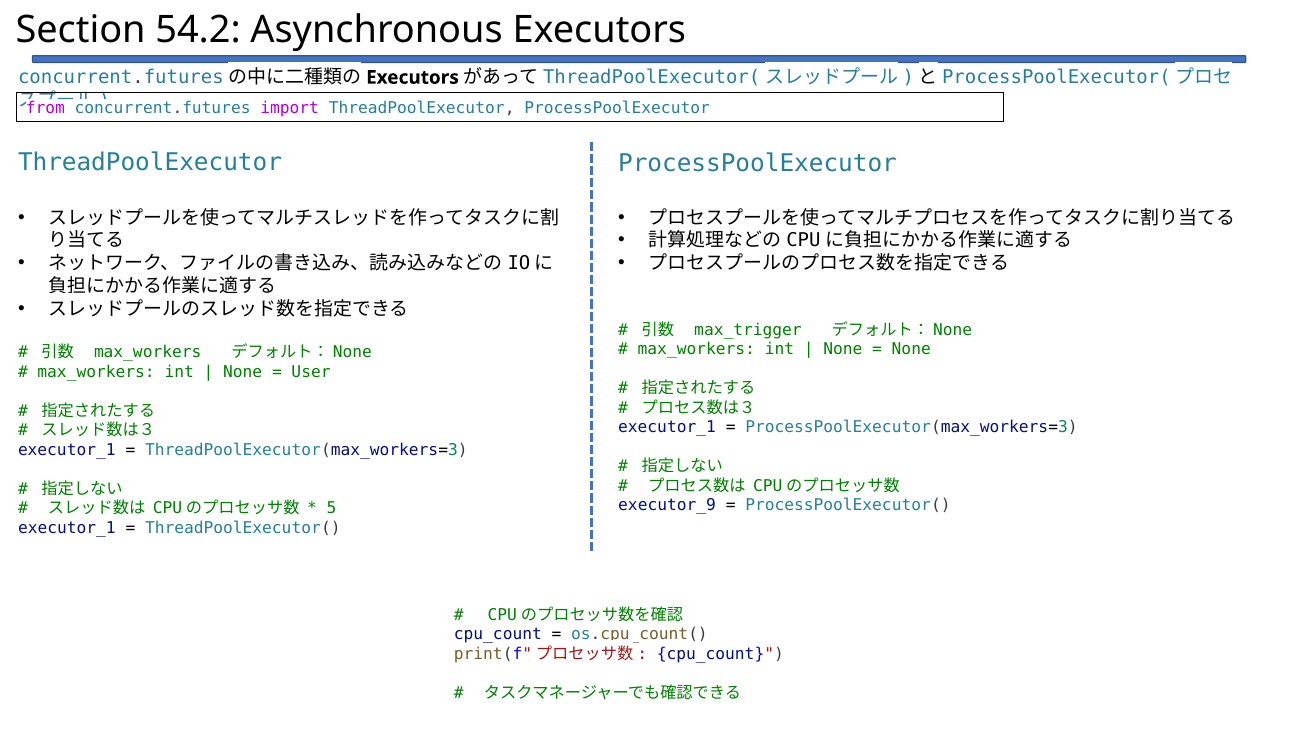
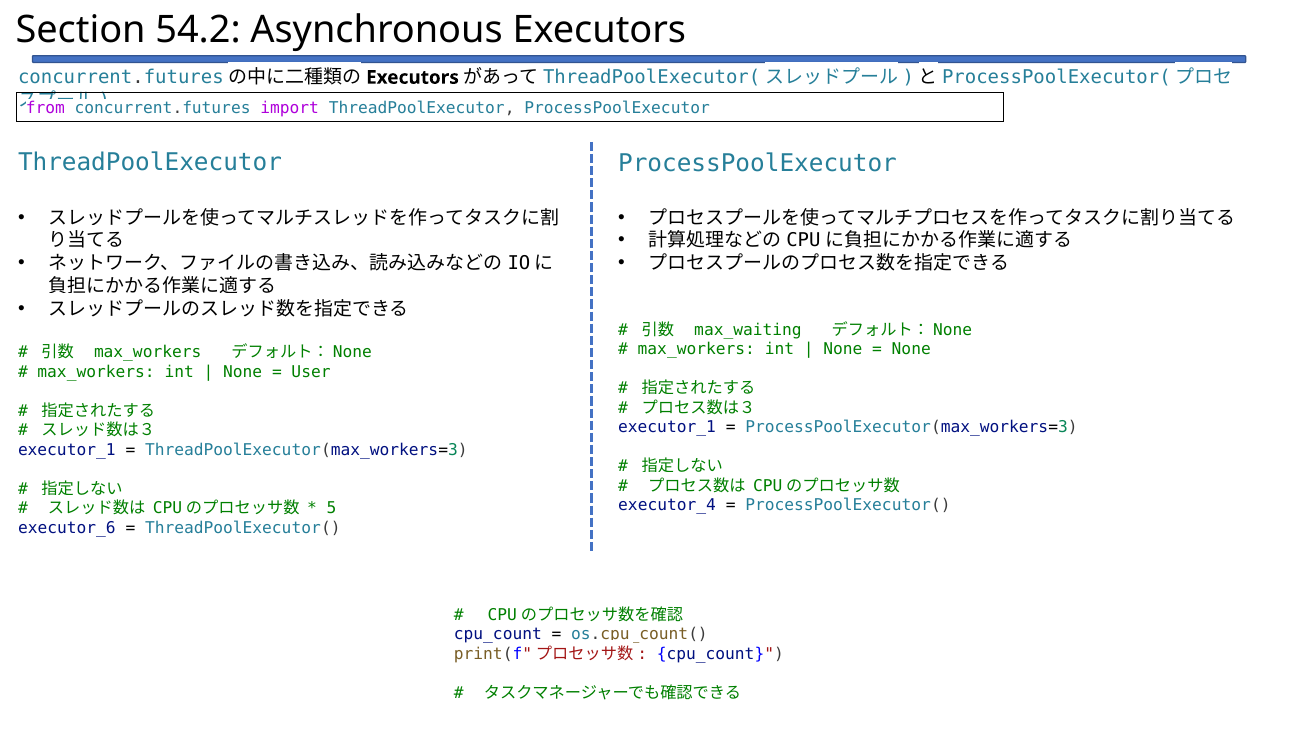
max_trigger: max_trigger -> max_waiting
executor_9: executor_9 -> executor_4
executor_1 at (67, 528): executor_1 -> executor_6
